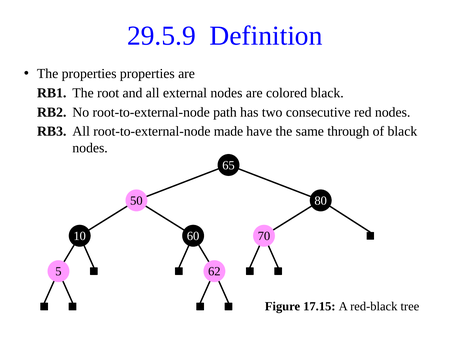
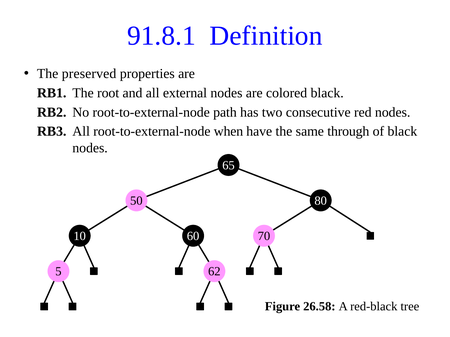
29.5.9: 29.5.9 -> 91.8.1
The properties: properties -> preserved
made: made -> when
17.15: 17.15 -> 26.58
